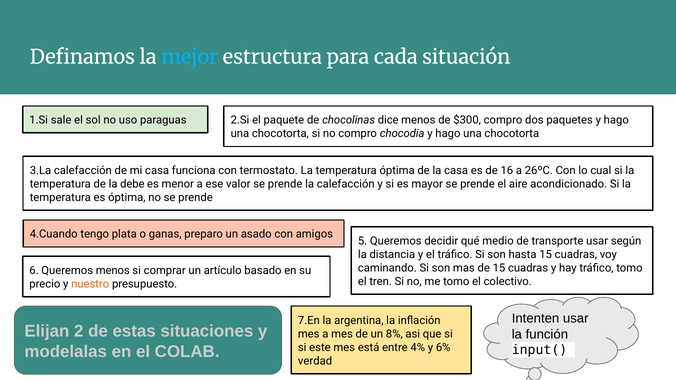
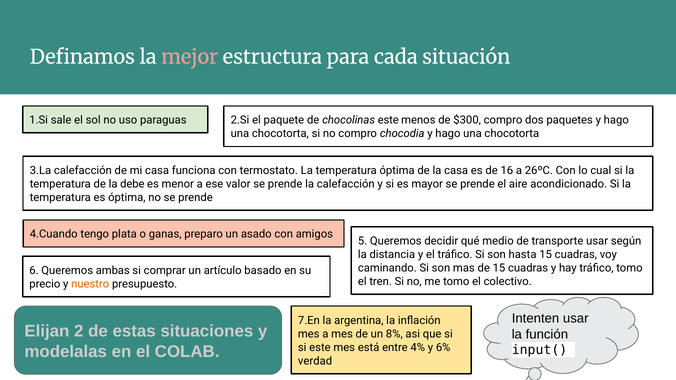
mejor colour: light blue -> pink
chocolinas dice: dice -> este
Queremos menos: menos -> ambas
